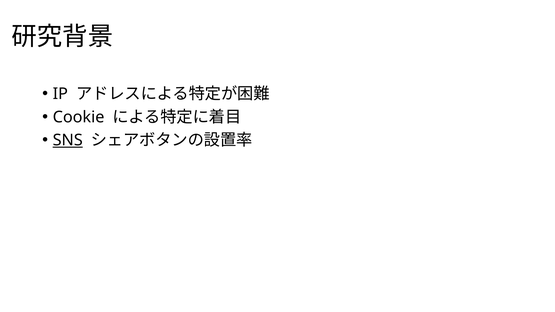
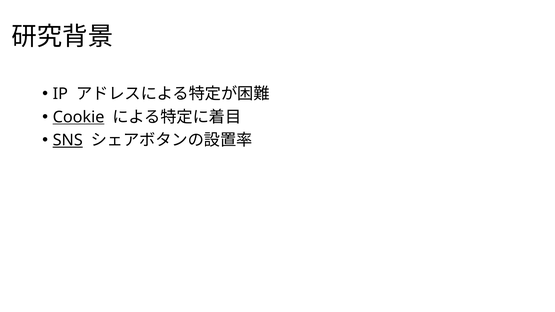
Cookie underline: none -> present
